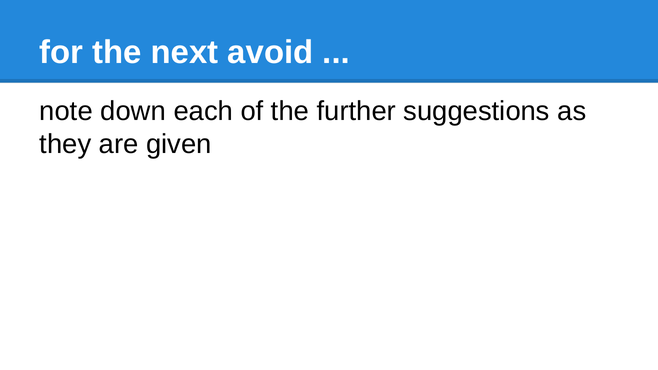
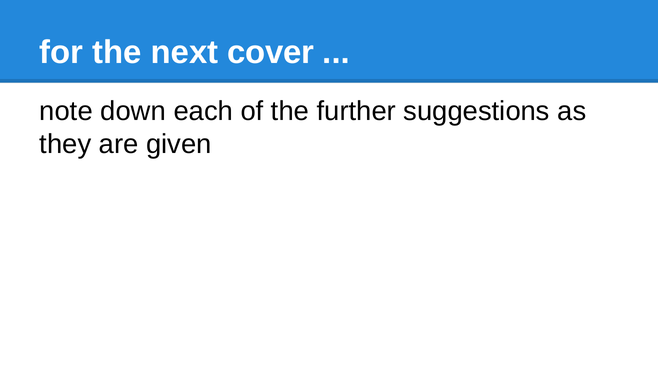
avoid: avoid -> cover
